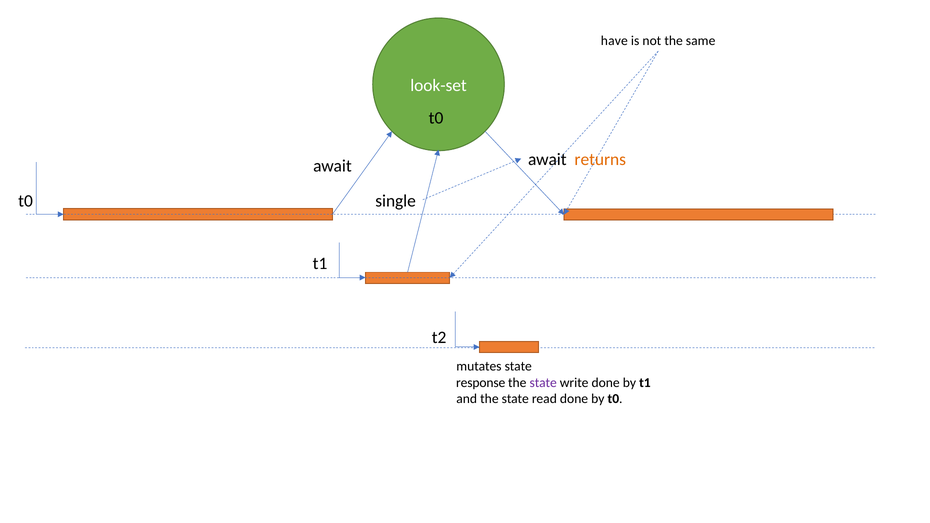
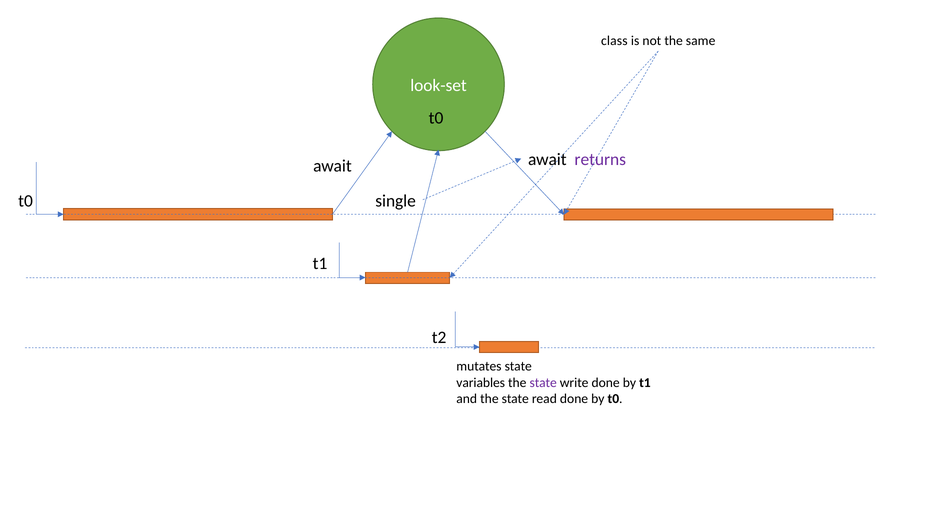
have: have -> class
returns colour: orange -> purple
response: response -> variables
